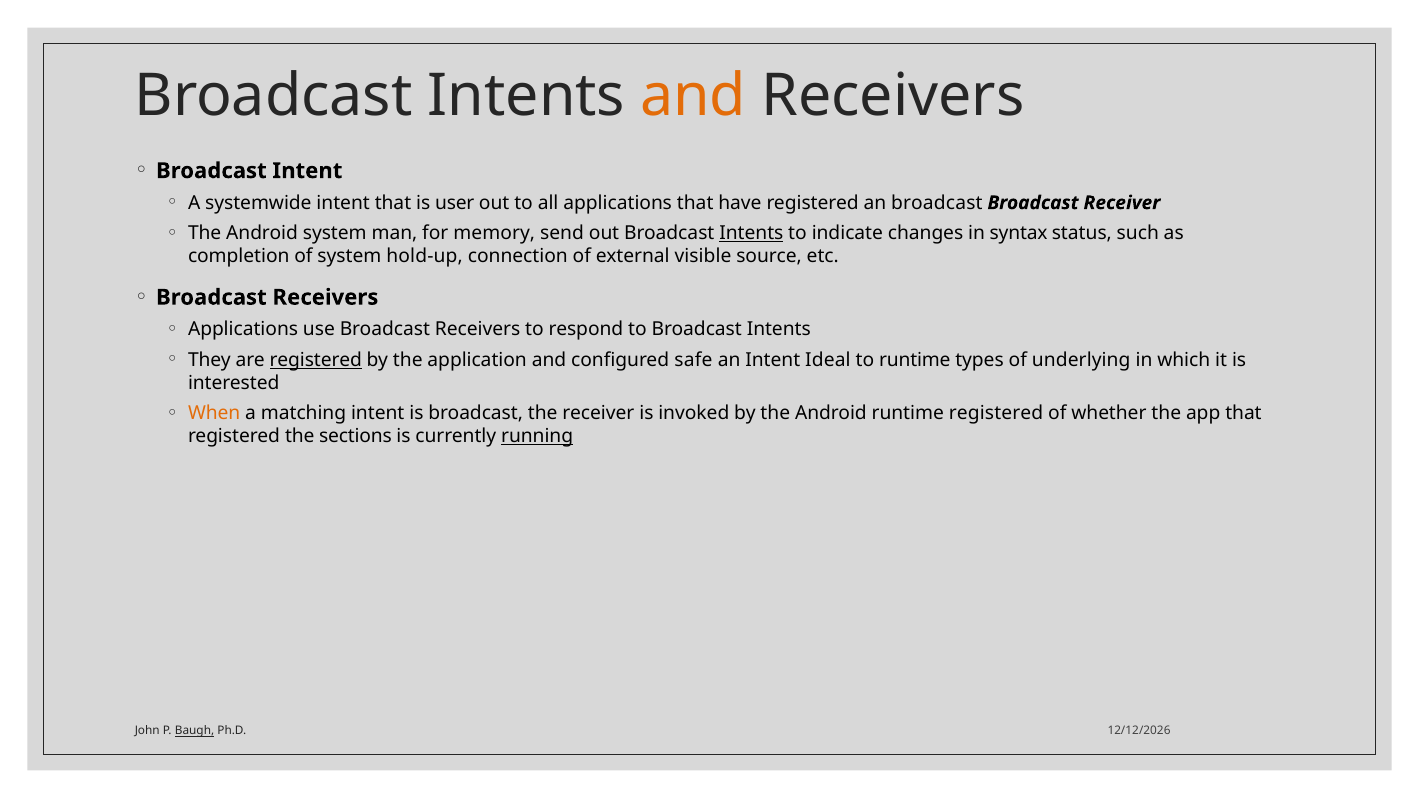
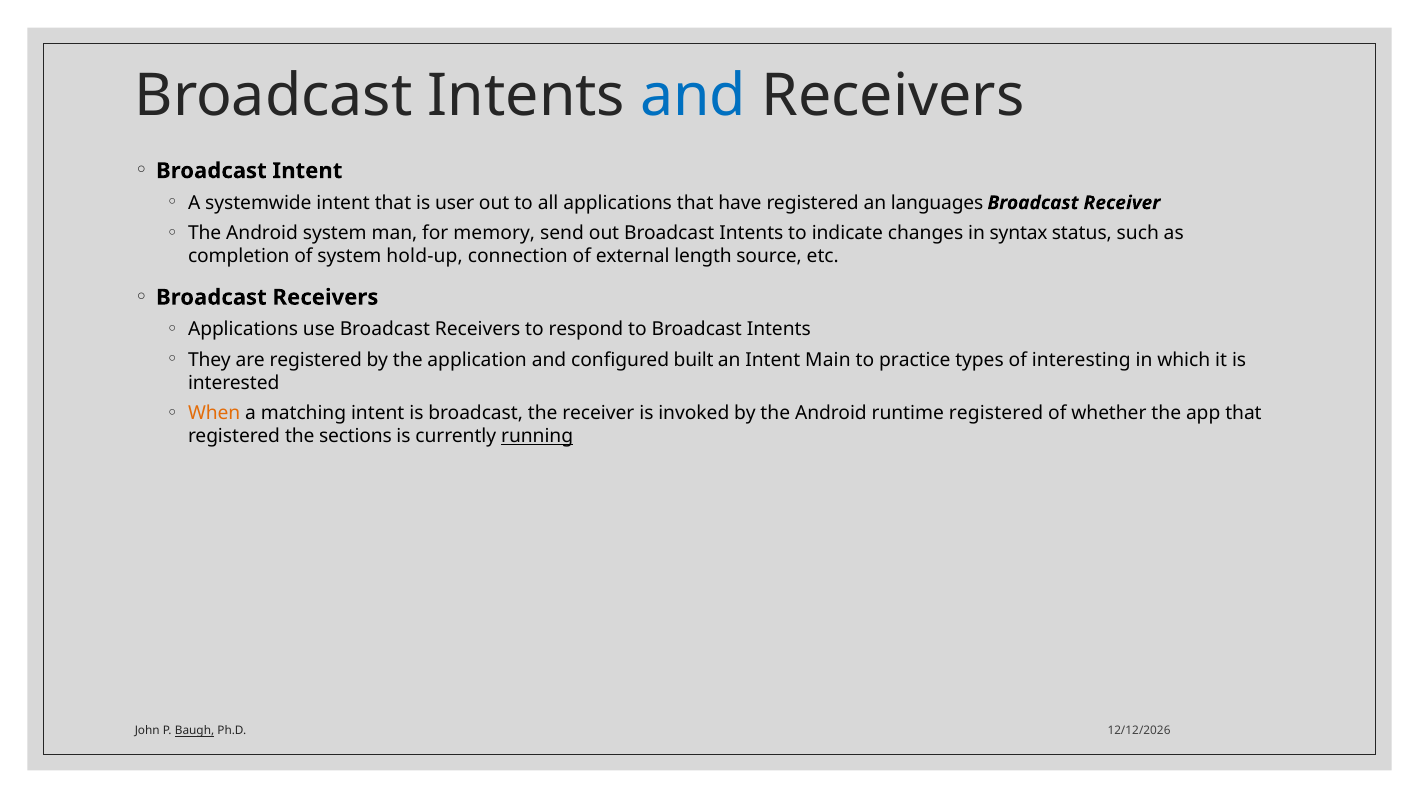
and at (693, 96) colour: orange -> blue
an broadcast: broadcast -> languages
Intents at (751, 233) underline: present -> none
visible: visible -> length
registered at (316, 360) underline: present -> none
safe: safe -> built
Ideal: Ideal -> Main
to runtime: runtime -> practice
underlying: underlying -> interesting
